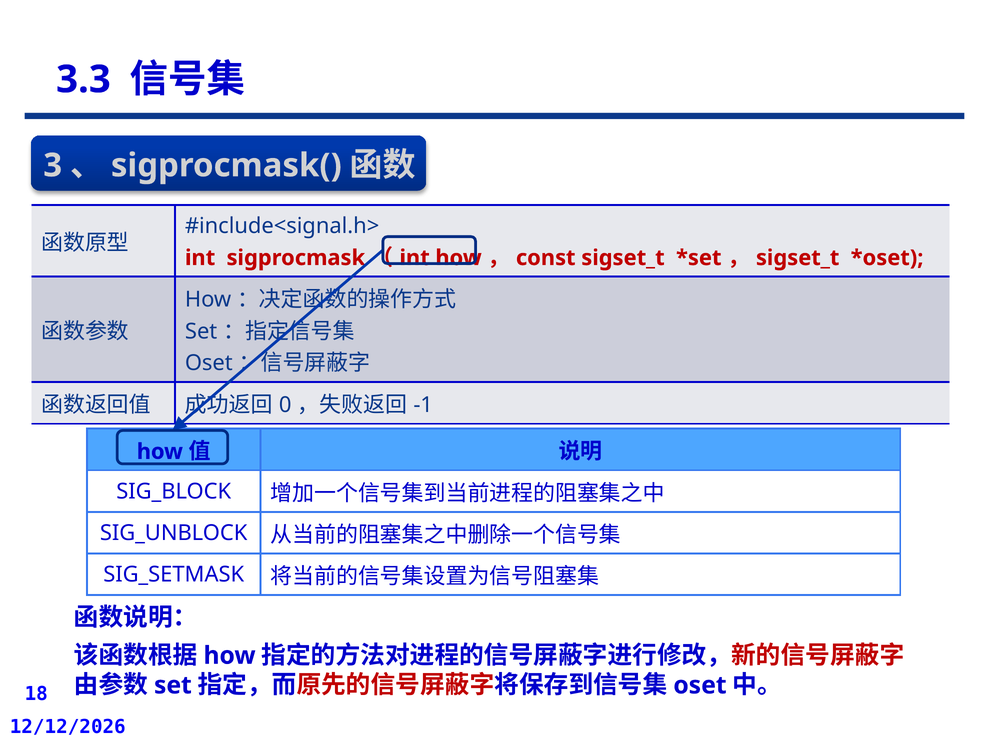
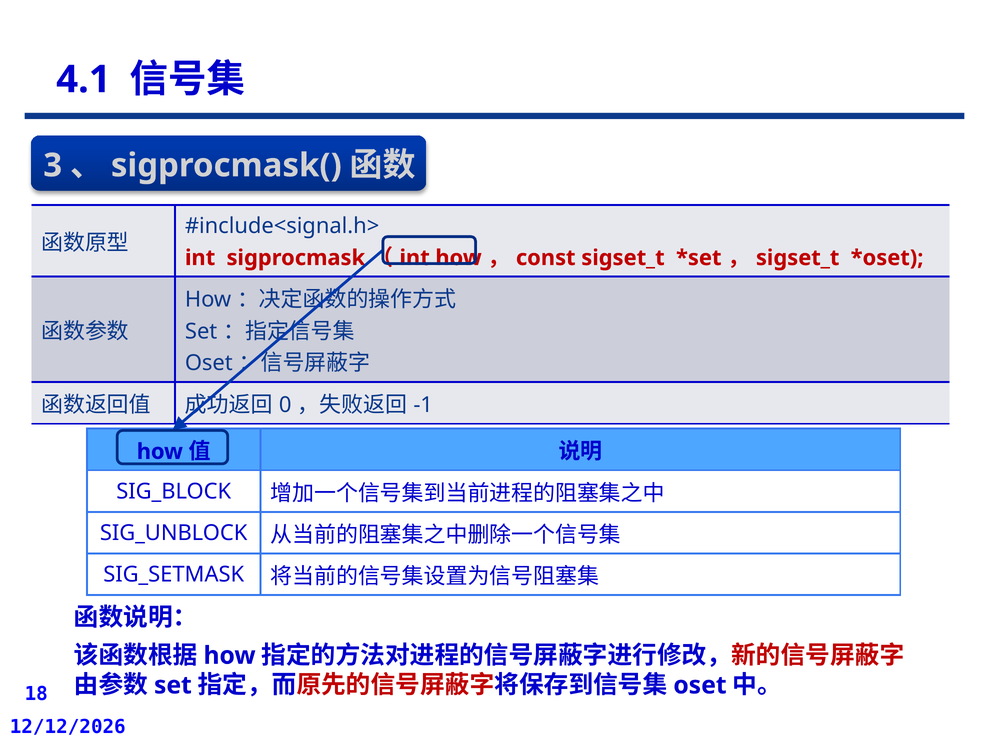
3.3: 3.3 -> 4.1
